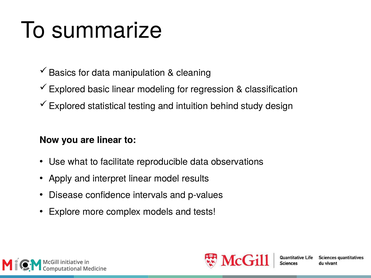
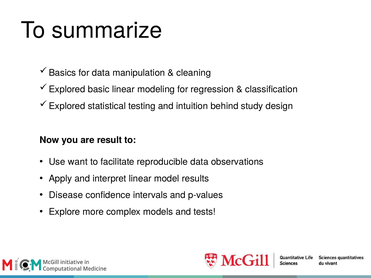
are linear: linear -> result
what: what -> want
